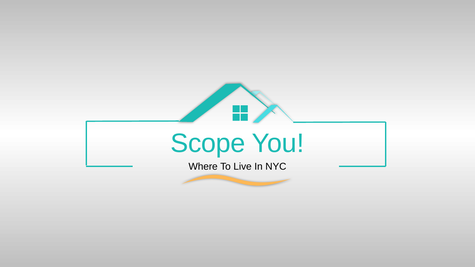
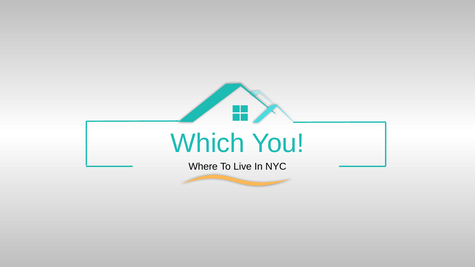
Scope: Scope -> Which
